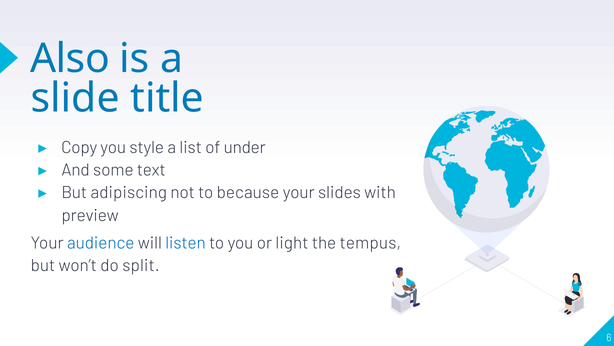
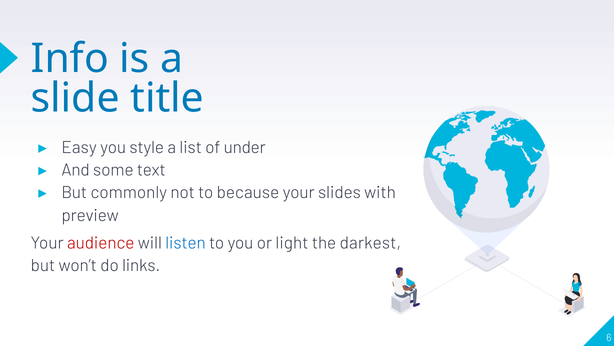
Also: Also -> Info
Copy: Copy -> Easy
adipiscing: adipiscing -> commonly
audience colour: blue -> red
tempus: tempus -> darkest
split: split -> links
